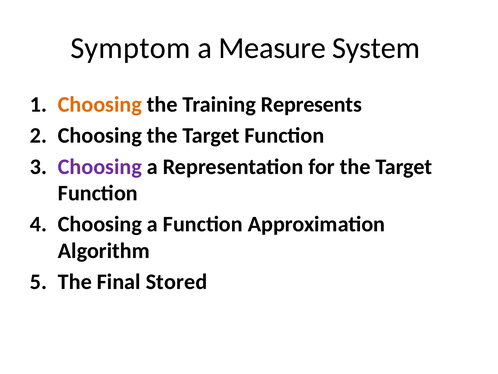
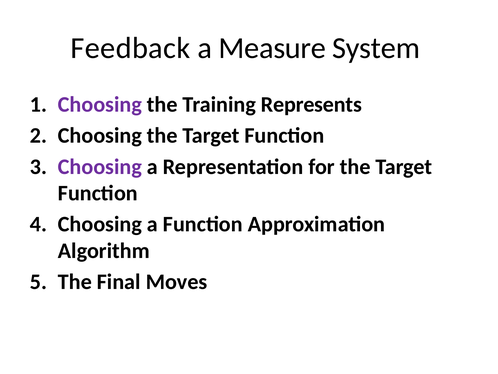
Symptom: Symptom -> Feedback
Choosing at (100, 104) colour: orange -> purple
Stored: Stored -> Moves
